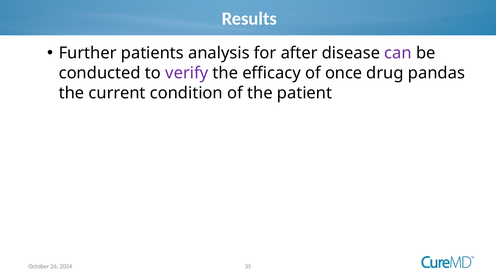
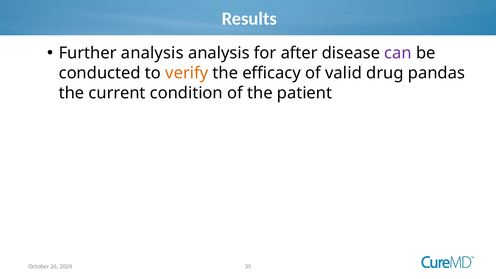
Further patients: patients -> analysis
verify colour: purple -> orange
once: once -> valid
